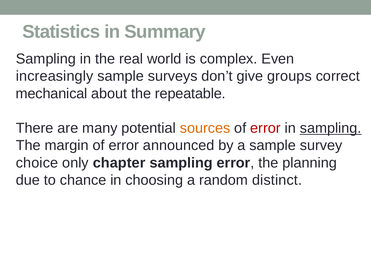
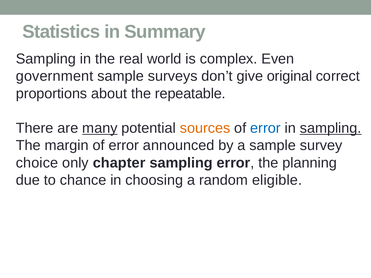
increasingly: increasingly -> government
groups: groups -> original
mechanical: mechanical -> proportions
many underline: none -> present
error at (265, 128) colour: red -> blue
distinct: distinct -> eligible
